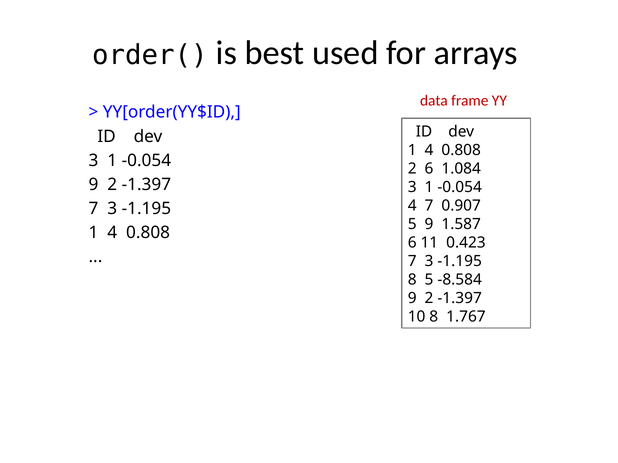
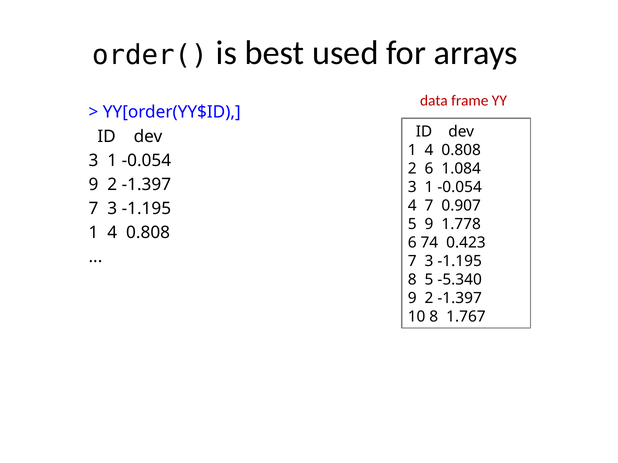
1.587: 1.587 -> 1.778
11: 11 -> 74
-8.584: -8.584 -> -5.340
